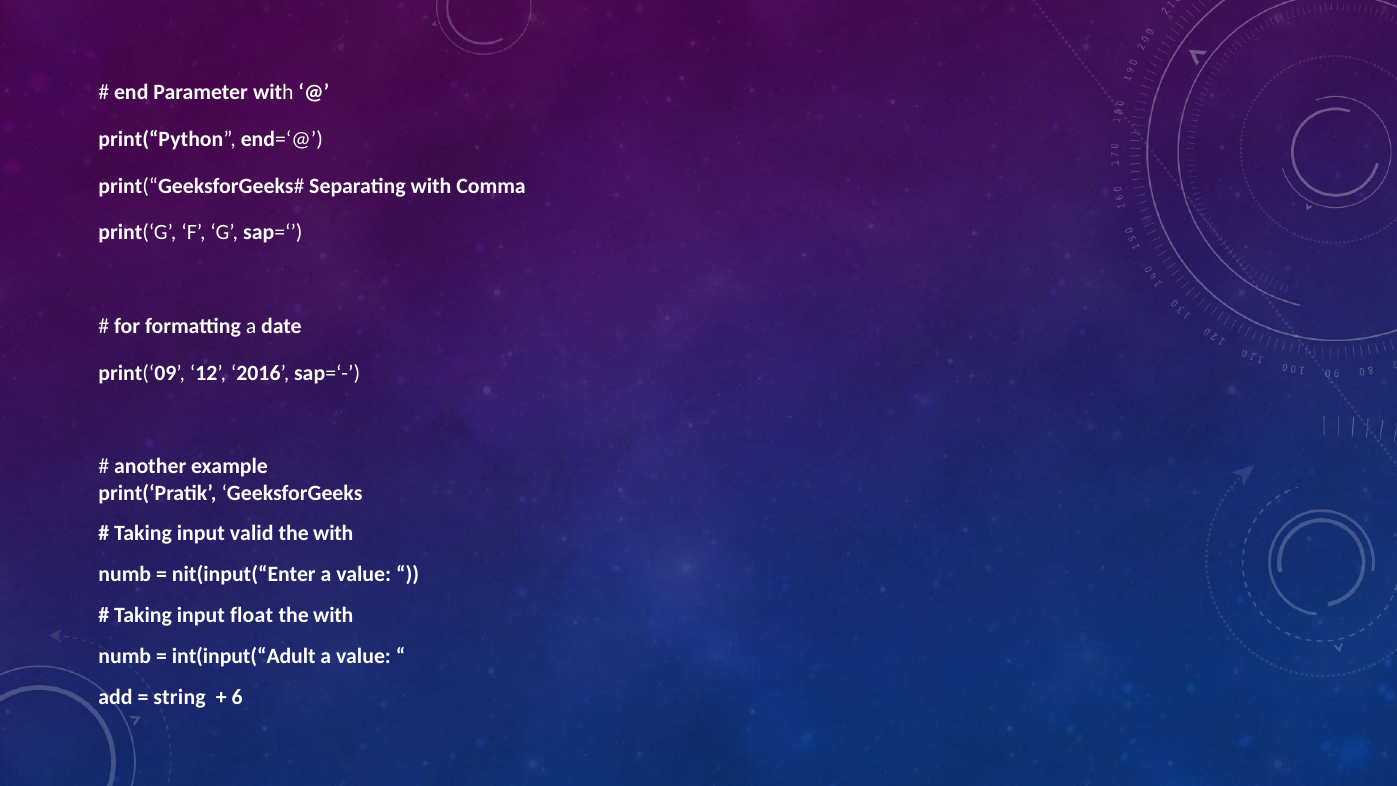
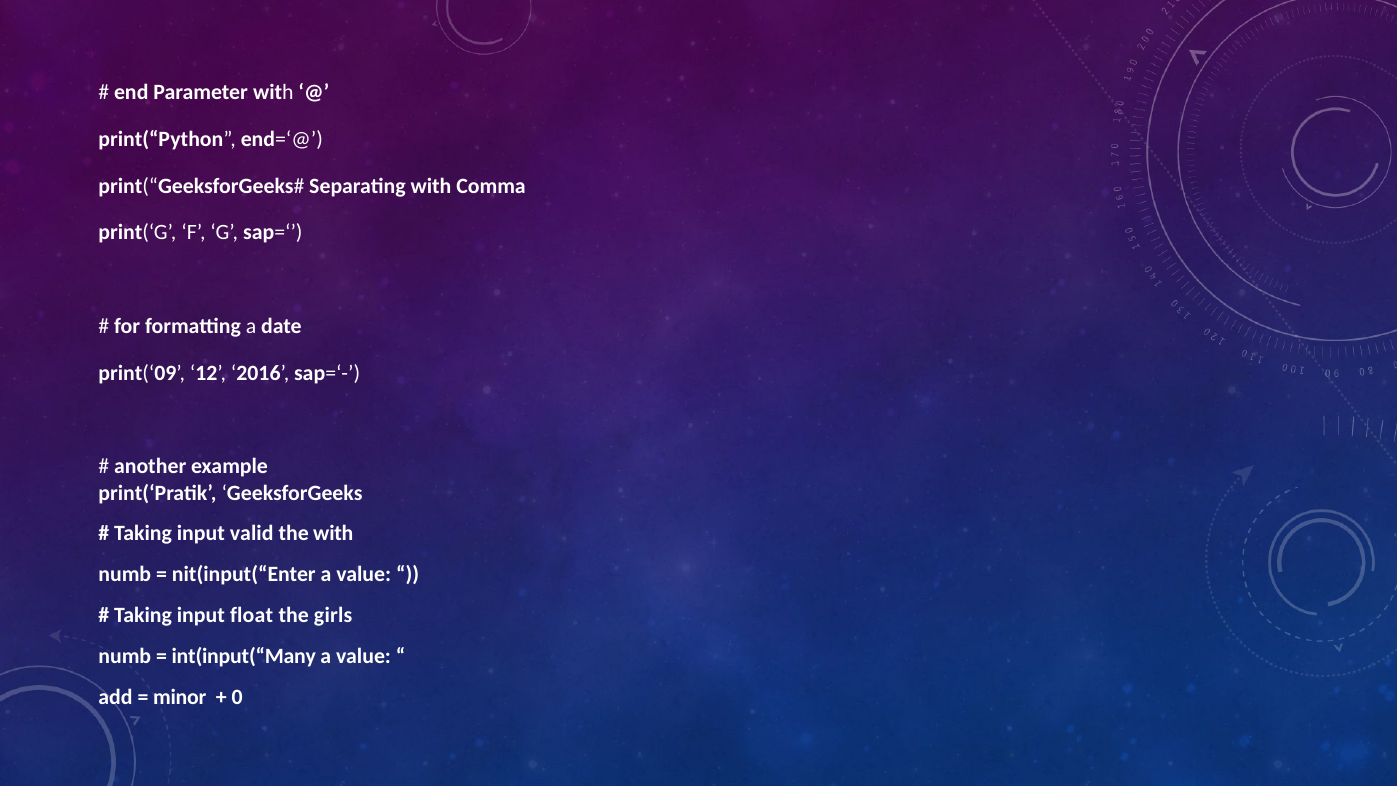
with at (333, 615): with -> girls
int(input(“Adult: int(input(“Adult -> int(input(“Many
string: string -> minor
6: 6 -> 0
